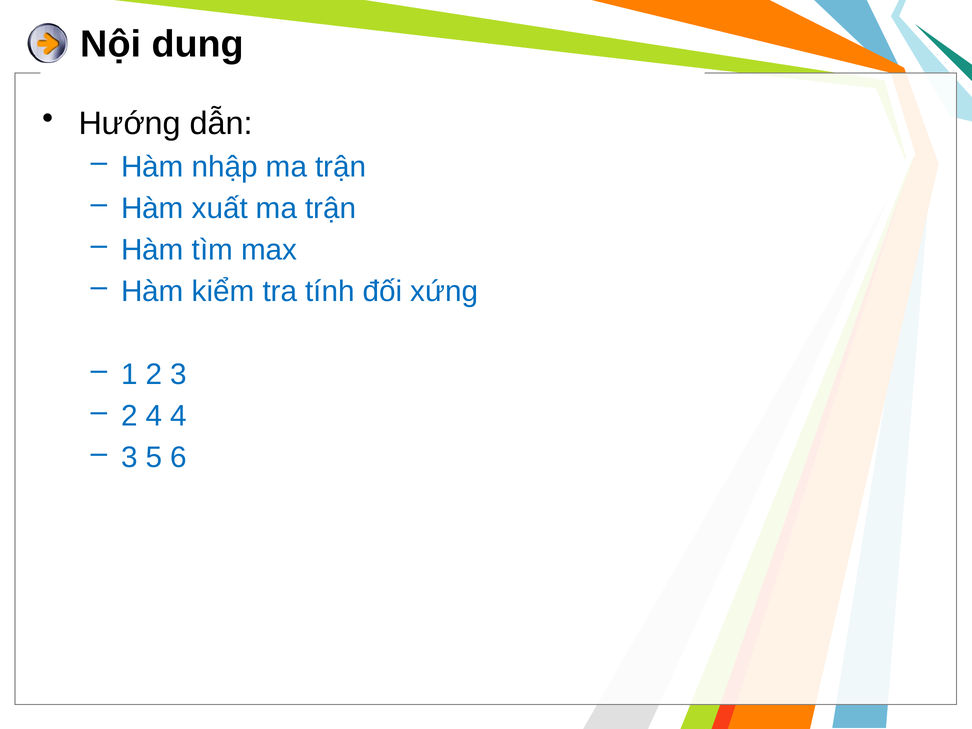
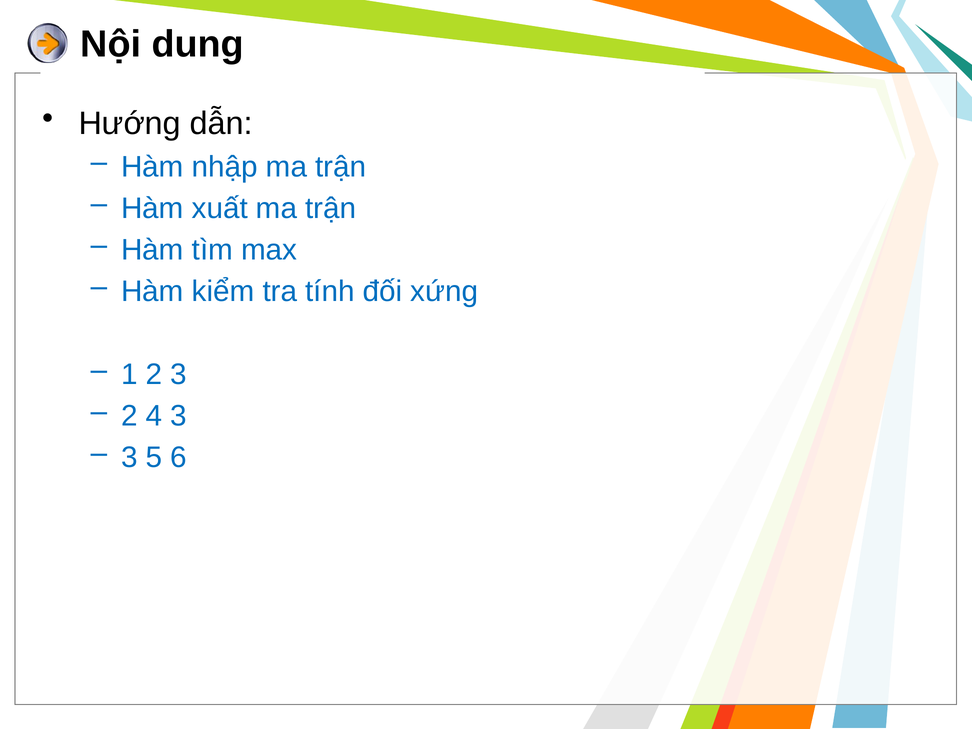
4 4: 4 -> 3
